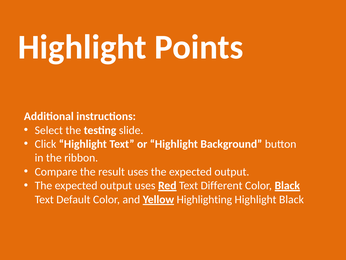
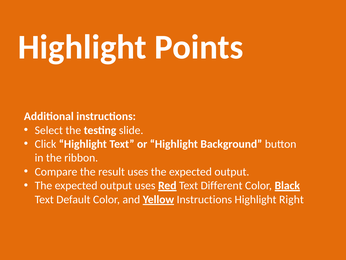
Yellow Highlighting: Highlighting -> Instructions
Highlight Black: Black -> Right
